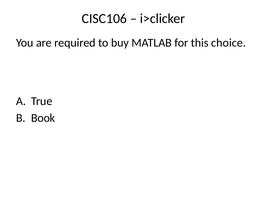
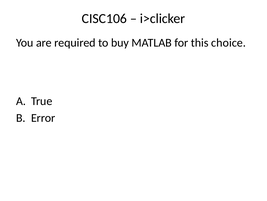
Book: Book -> Error
